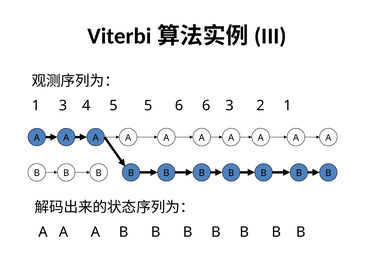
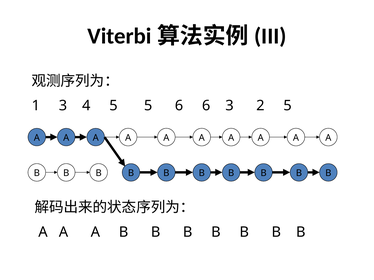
2 1: 1 -> 5
